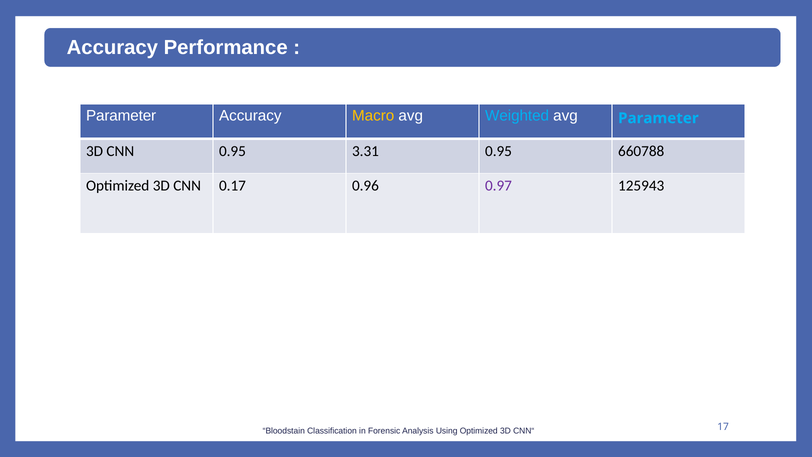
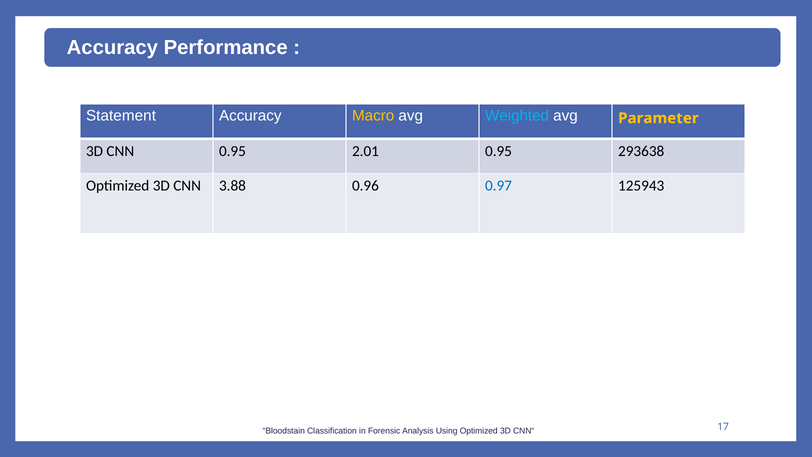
Parameter at (121, 116): Parameter -> Statement
Parameter at (658, 118) colour: light blue -> yellow
3.31: 3.31 -> 2.01
660788: 660788 -> 293638
0.17: 0.17 -> 3.88
0.97 colour: purple -> blue
